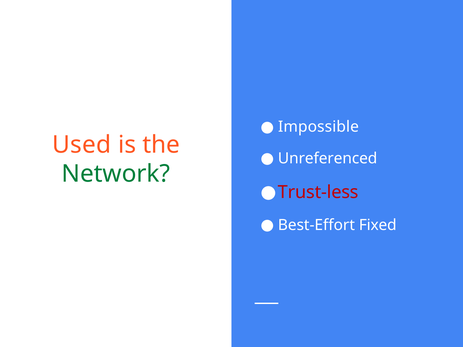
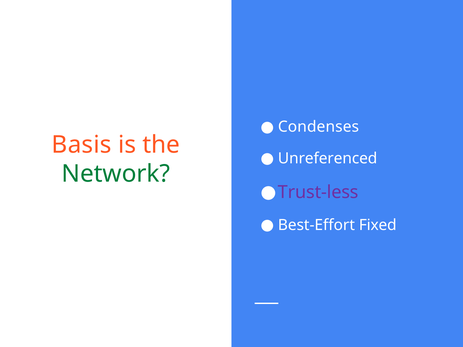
Impossible: Impossible -> Condenses
Used: Used -> Basis
Trust-less colour: red -> purple
